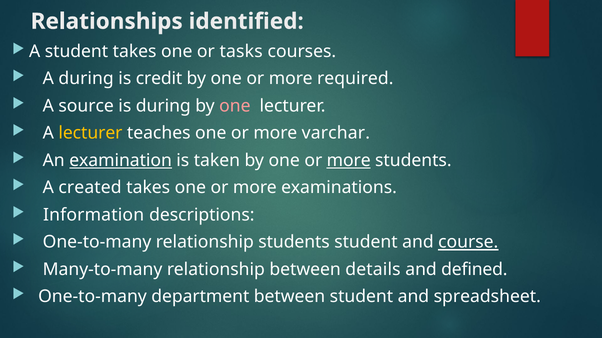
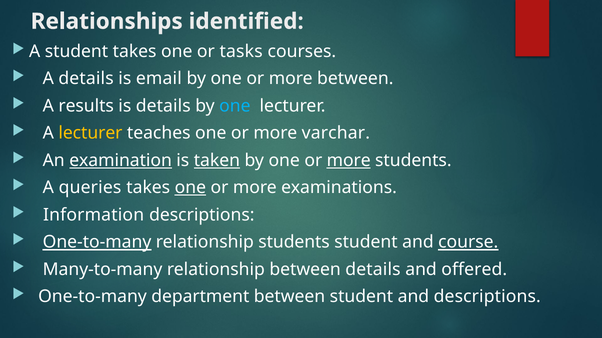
A during: during -> details
credit: credit -> email
more required: required -> between
source: source -> results
is during: during -> details
one at (235, 106) colour: pink -> light blue
taken underline: none -> present
created: created -> queries
one at (190, 188) underline: none -> present
One-to-many at (97, 243) underline: none -> present
defined: defined -> offered
and spreadsheet: spreadsheet -> descriptions
